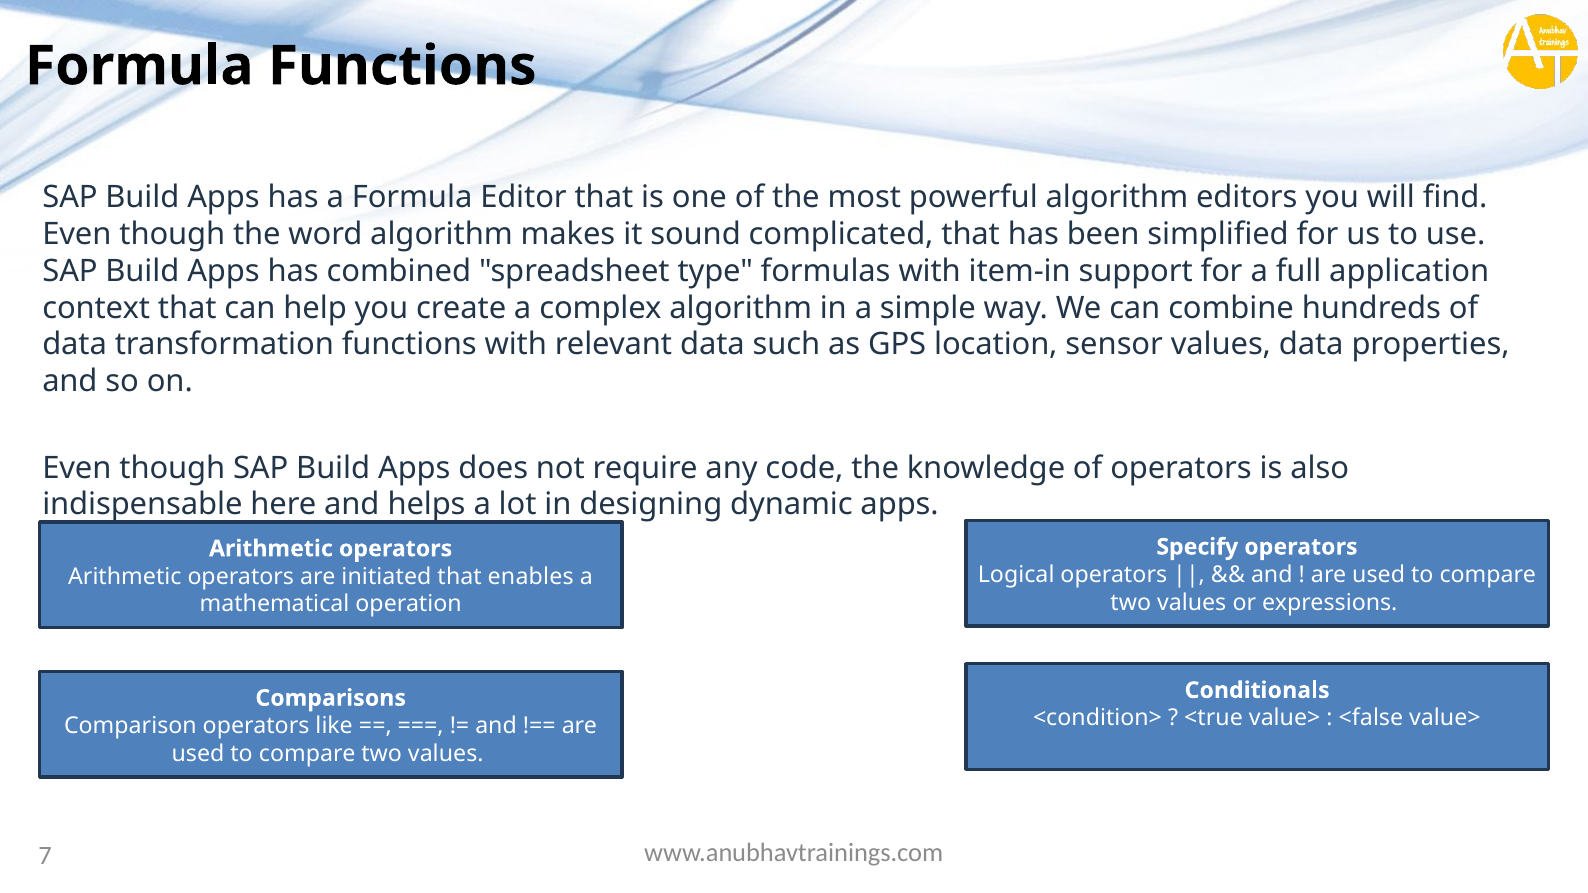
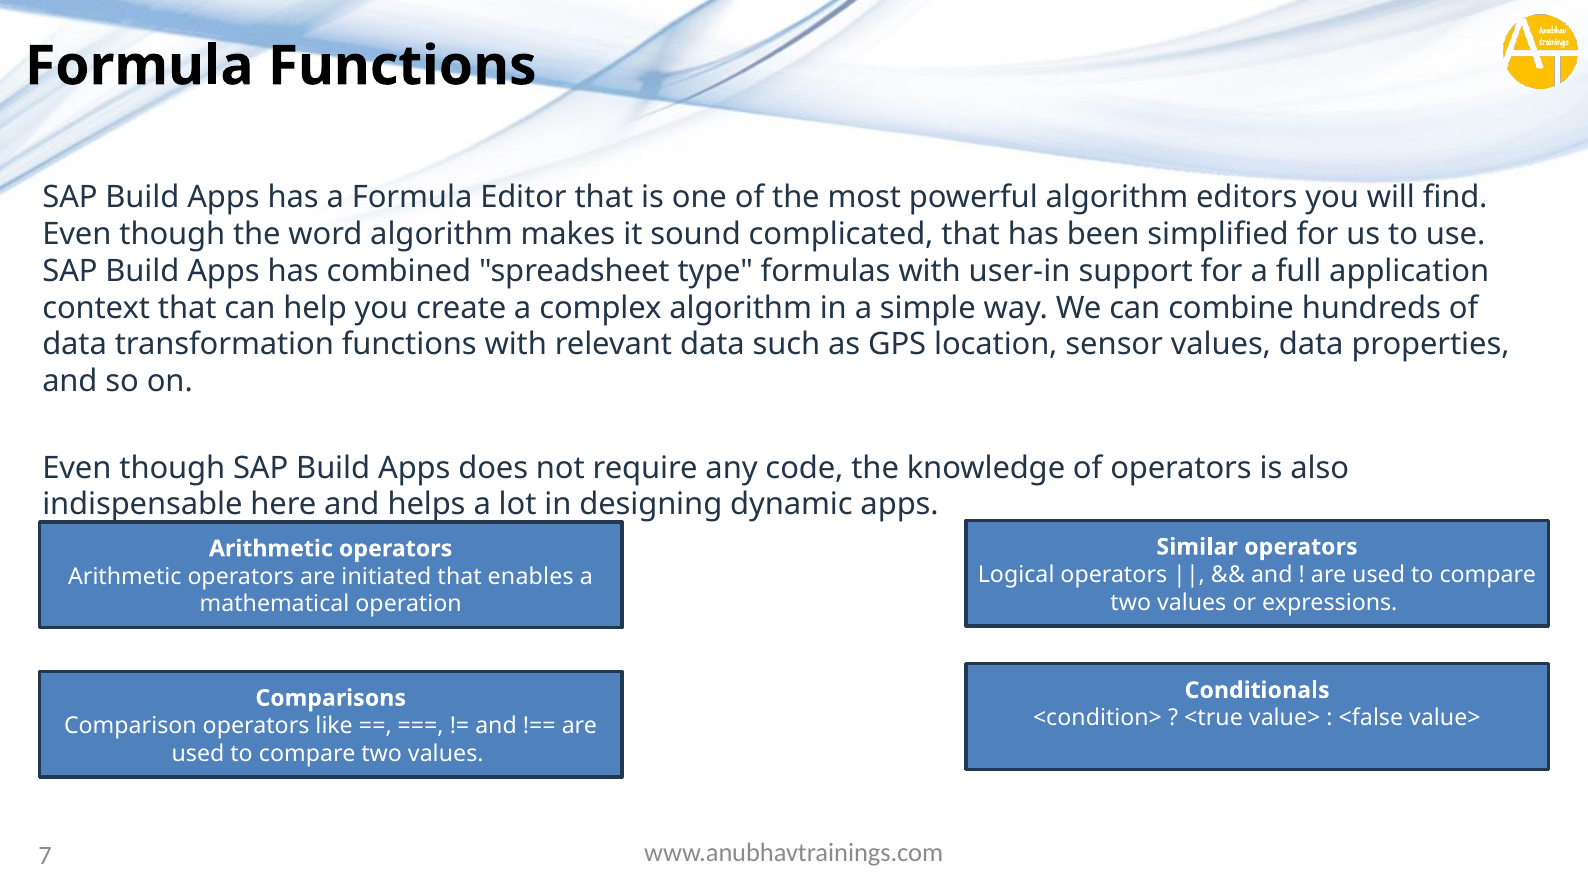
item-in: item-in -> user-in
Specify: Specify -> Similar
